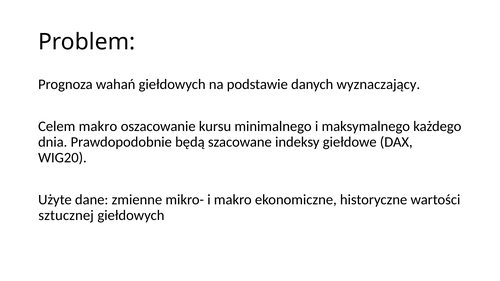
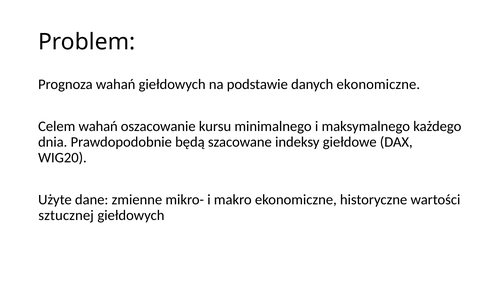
danych wyznaczający: wyznaczający -> ekonomiczne
Celem makro: makro -> wahań
